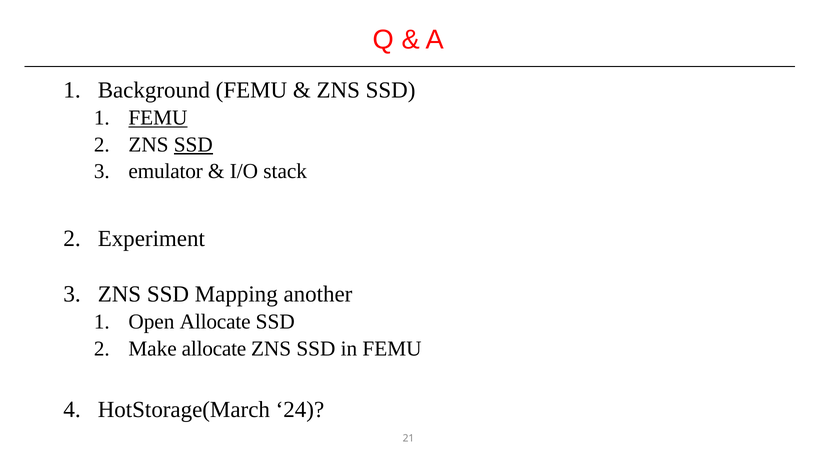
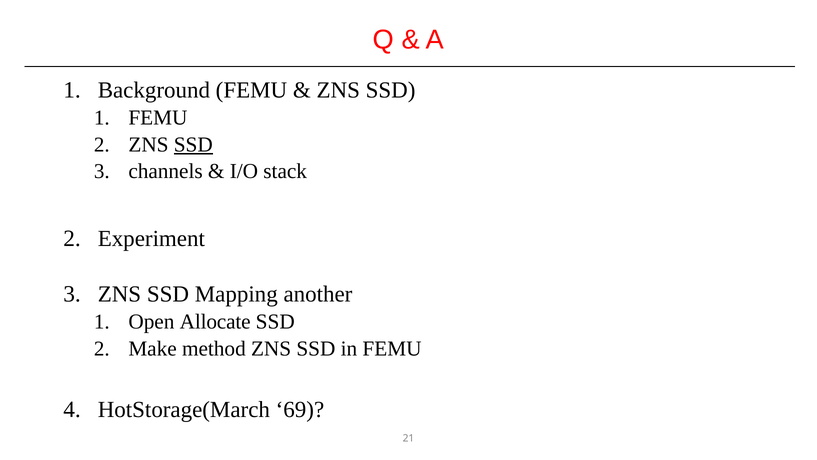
FEMU at (158, 118) underline: present -> none
emulator: emulator -> channels
Make allocate: allocate -> method
24: 24 -> 69
